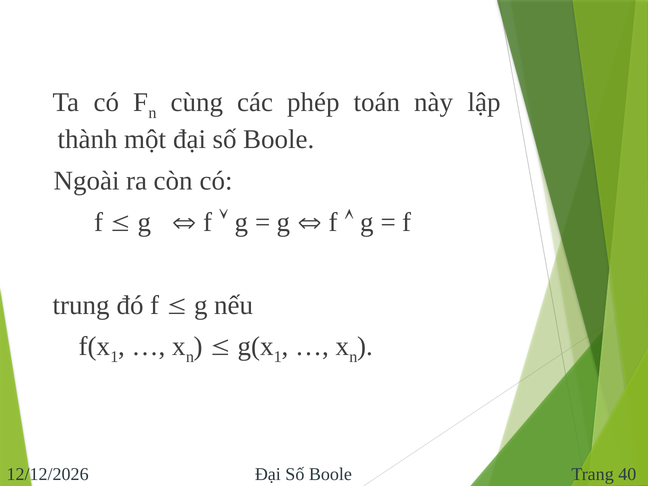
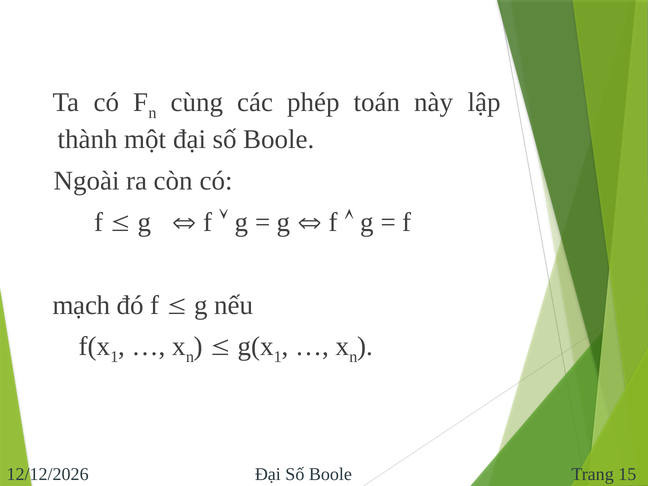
trung: trung -> mạch
40: 40 -> 15
